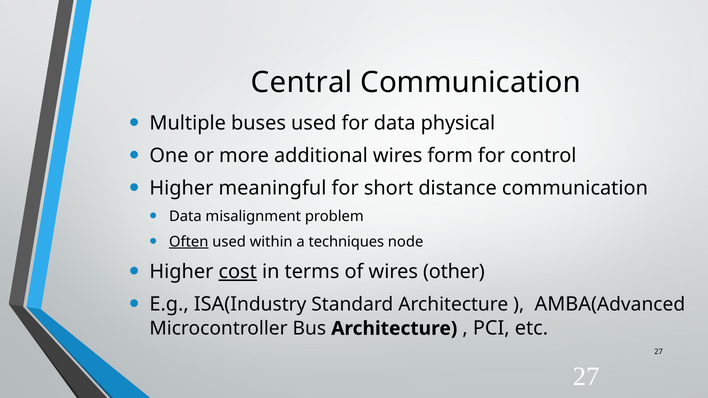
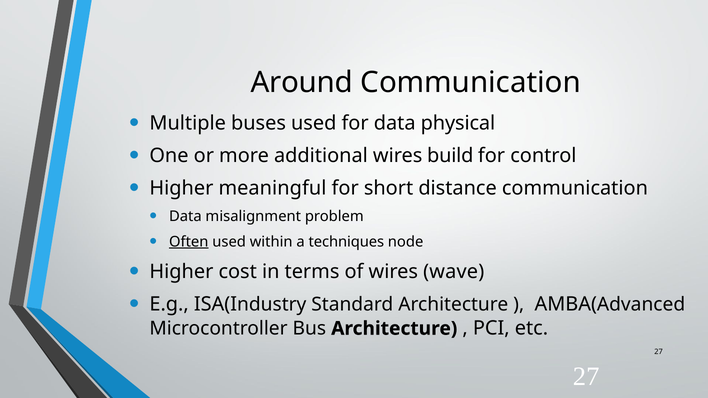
Central: Central -> Around
form: form -> build
cost underline: present -> none
other: other -> wave
